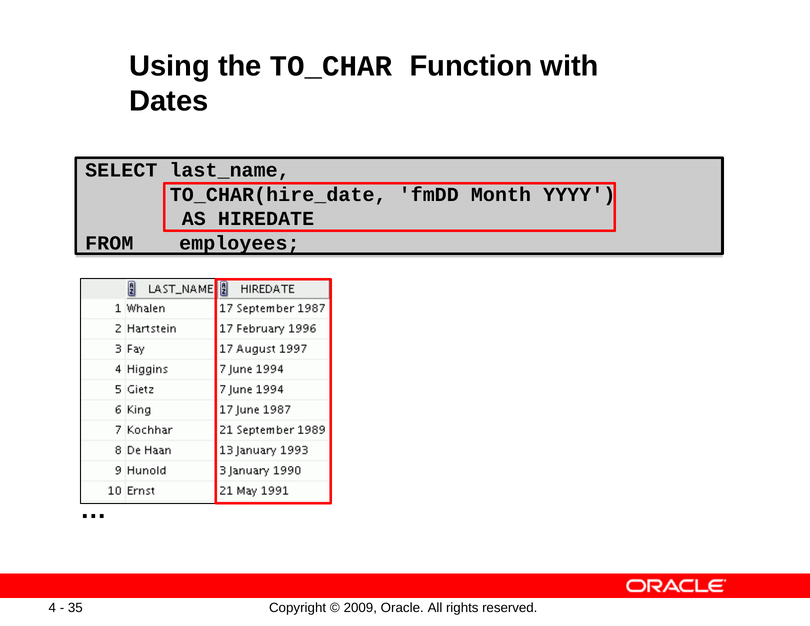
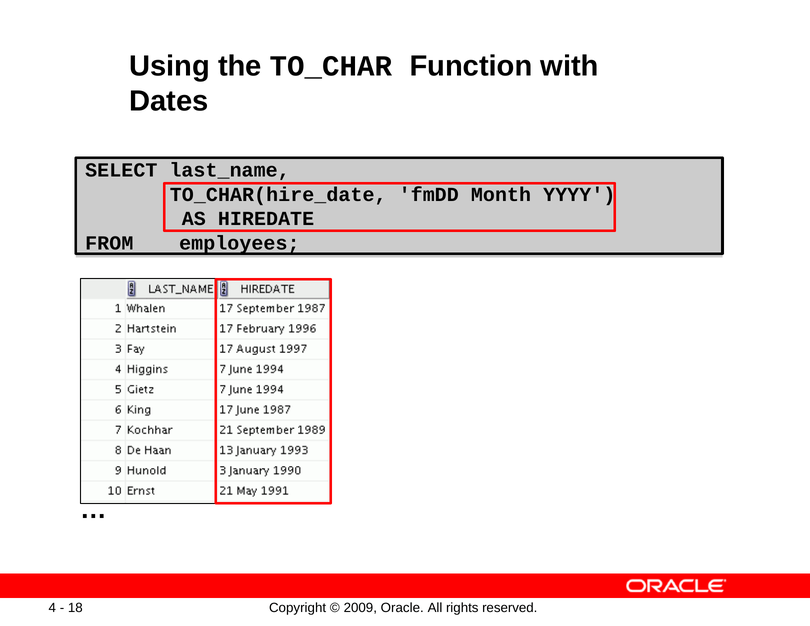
35: 35 -> 18
